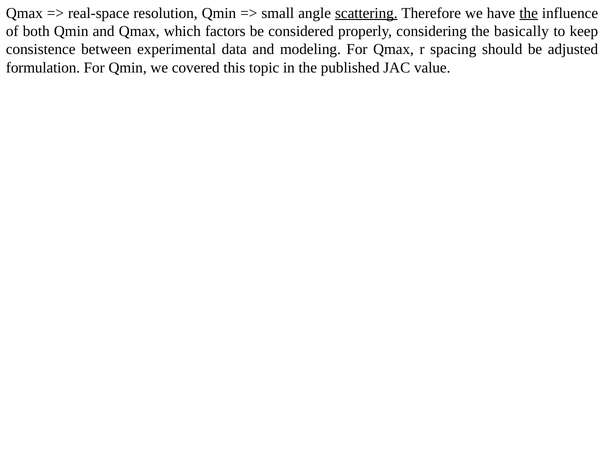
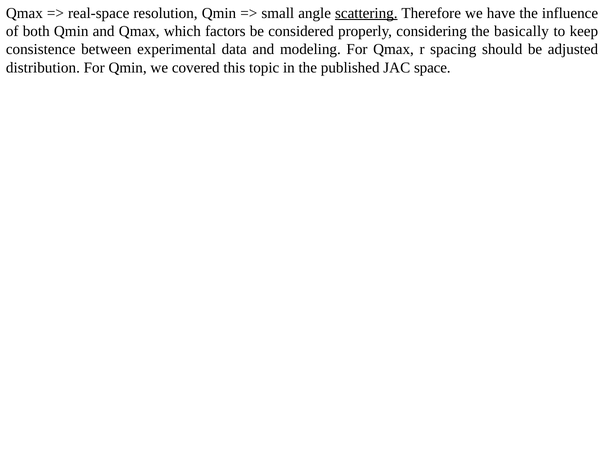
the at (529, 13) underline: present -> none
formulation: formulation -> distribution
value: value -> space
